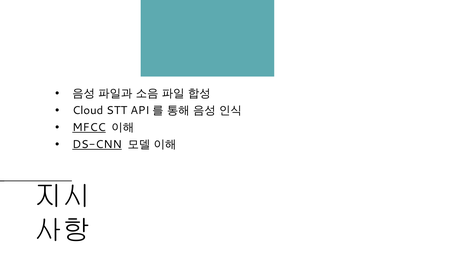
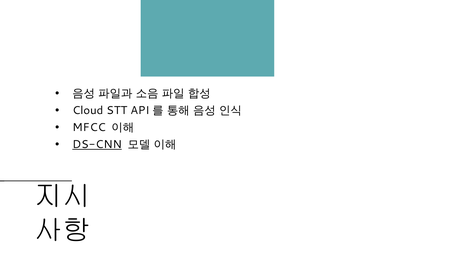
MFCC underline: present -> none
